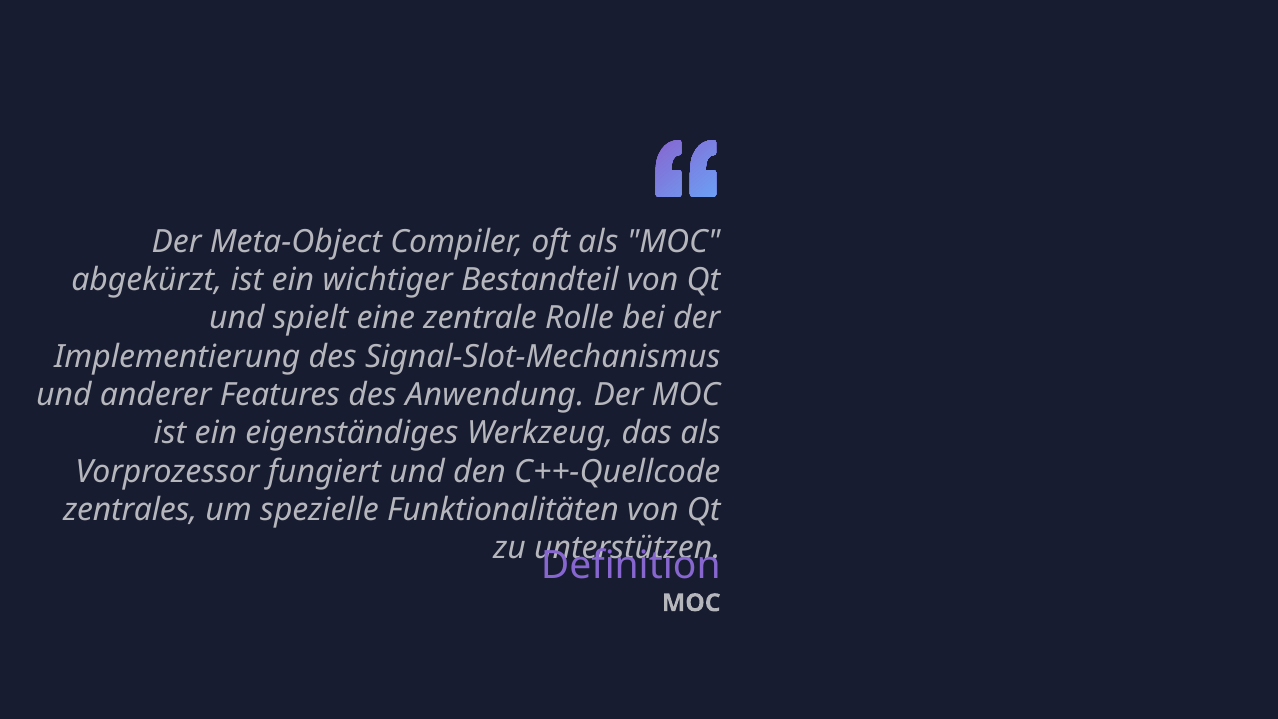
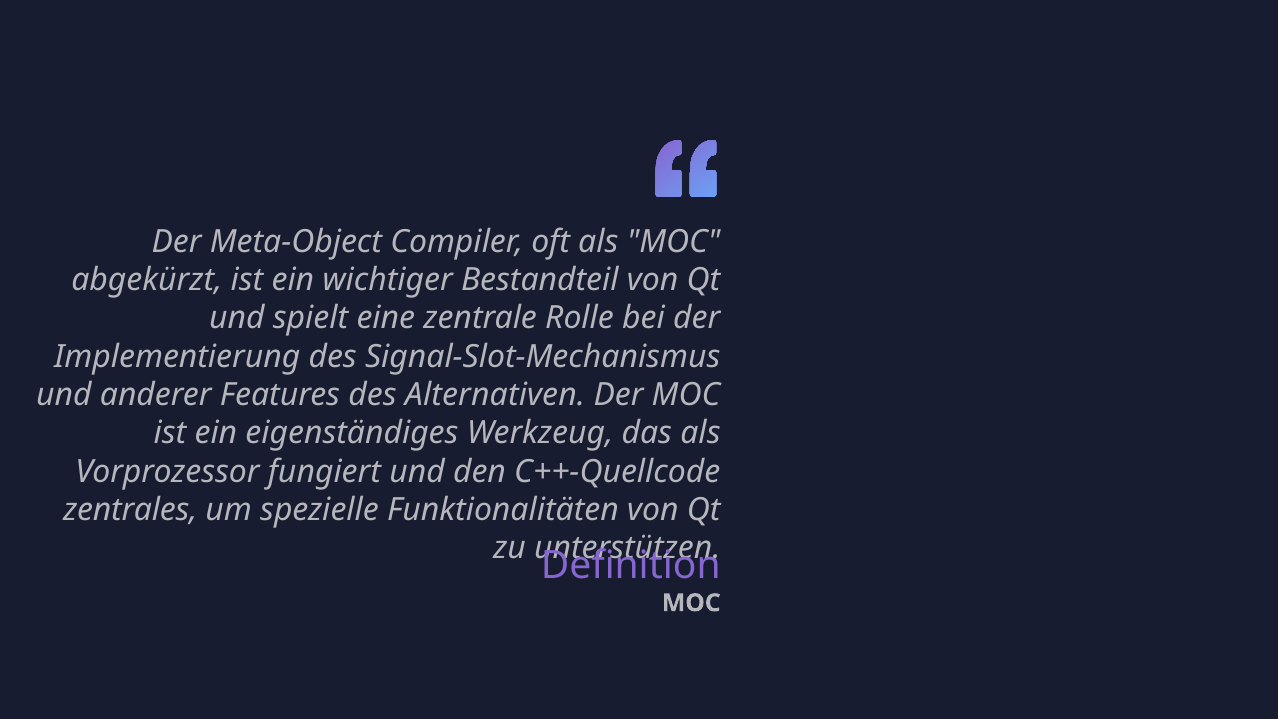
Anwendung: Anwendung -> Alternativen
